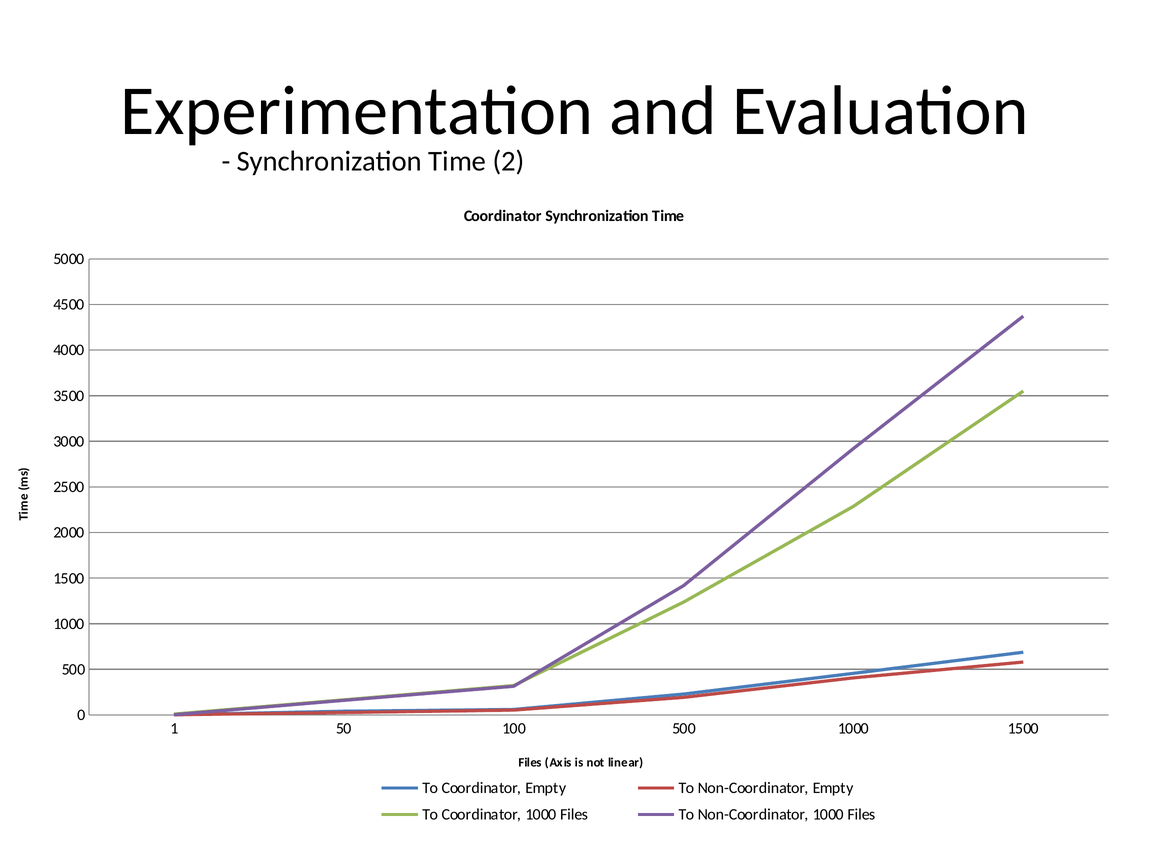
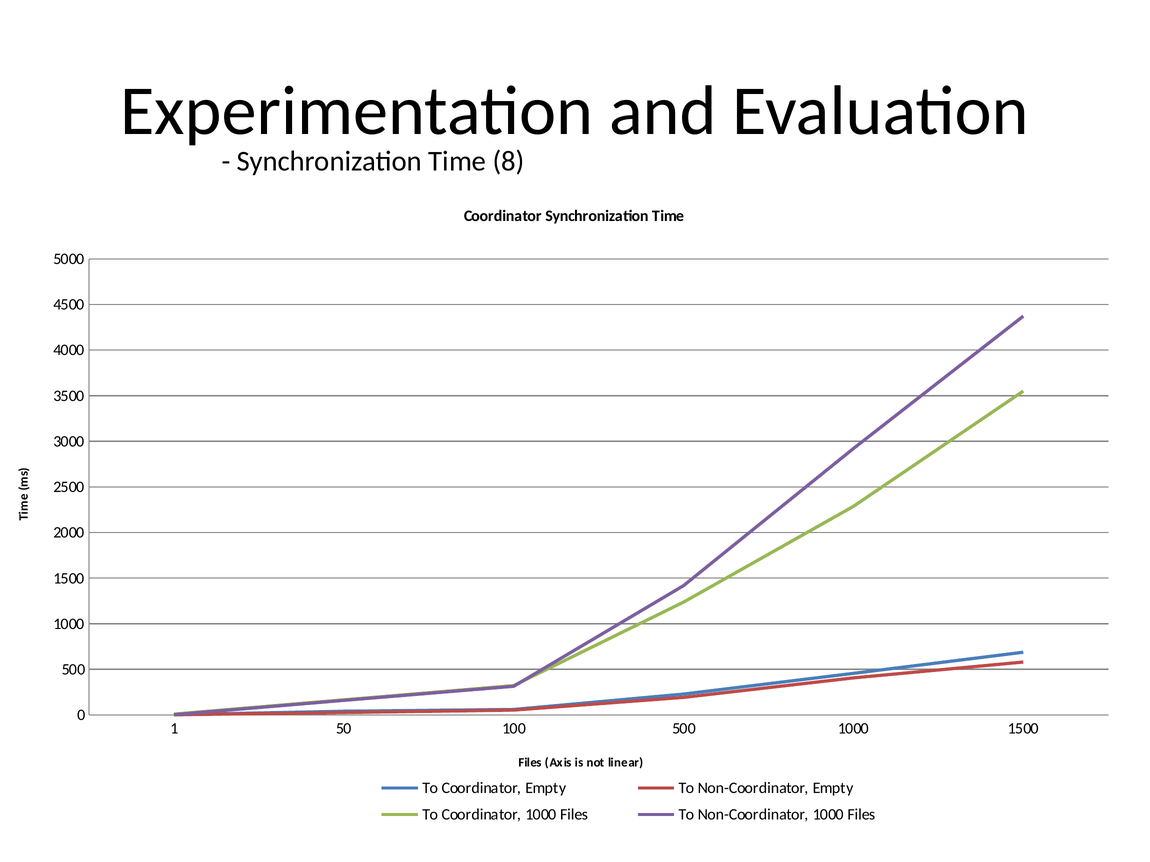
2: 2 -> 8
